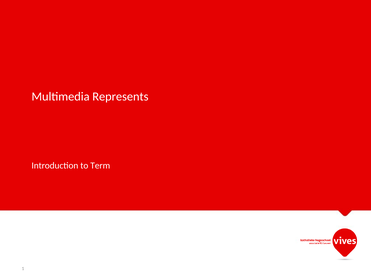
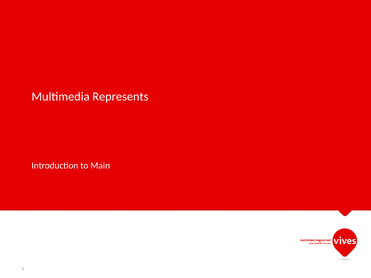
Term: Term -> Main
